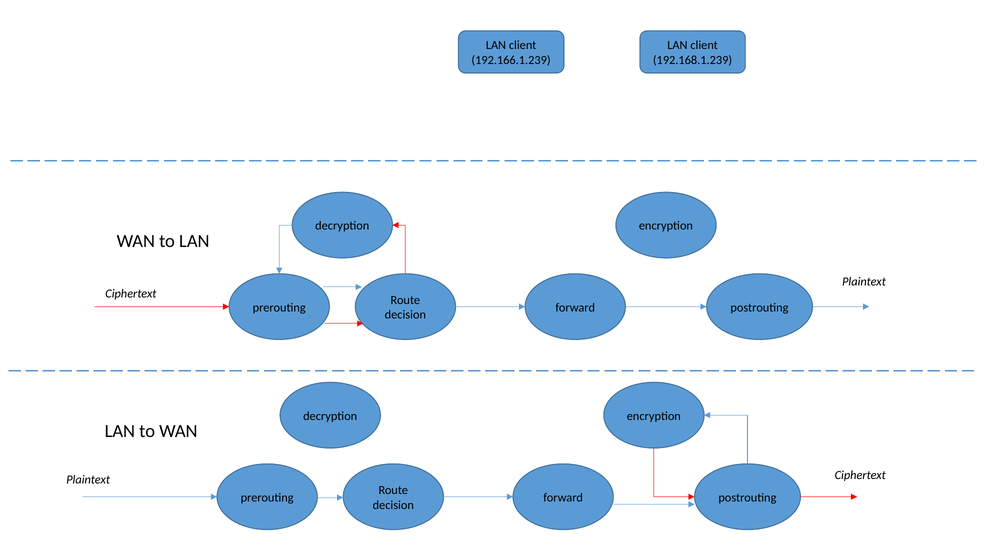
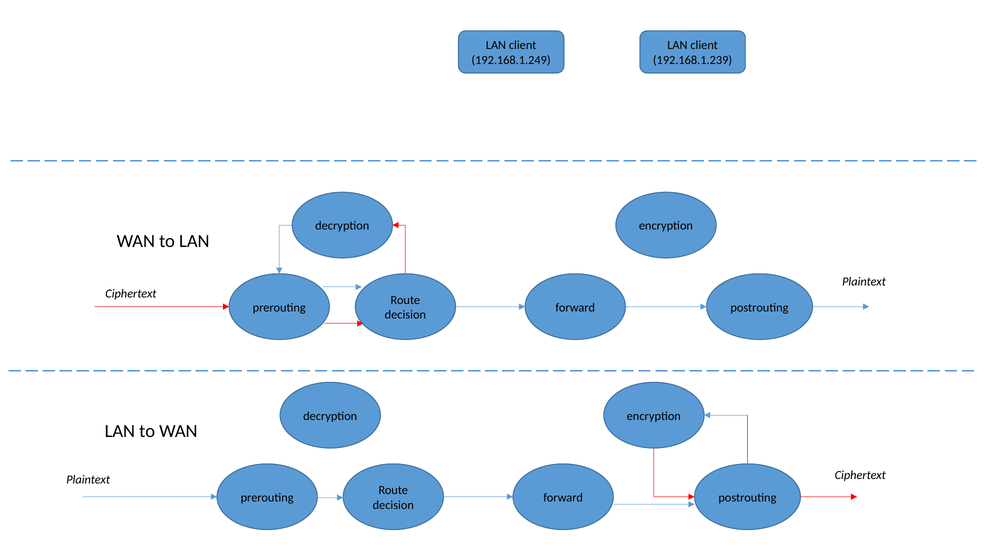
192.166.1.239: 192.166.1.239 -> 192.168.1.249
